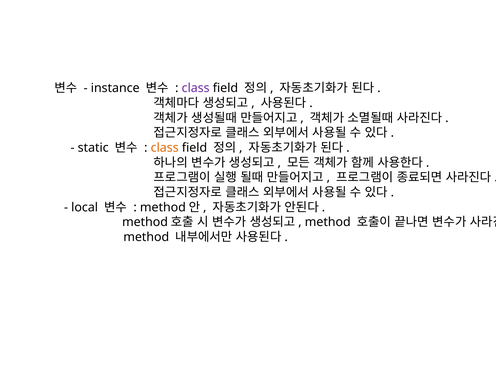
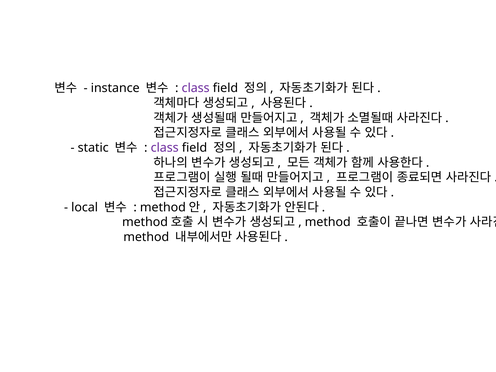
class at (165, 148) colour: orange -> purple
